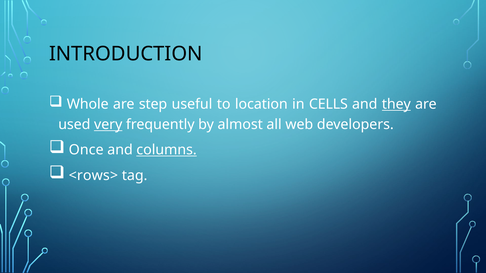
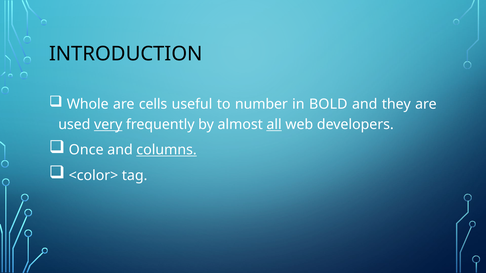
step: step -> cells
location: location -> number
CELLS: CELLS -> BOLD
they underline: present -> none
all underline: none -> present
<rows>: <rows> -> <color>
